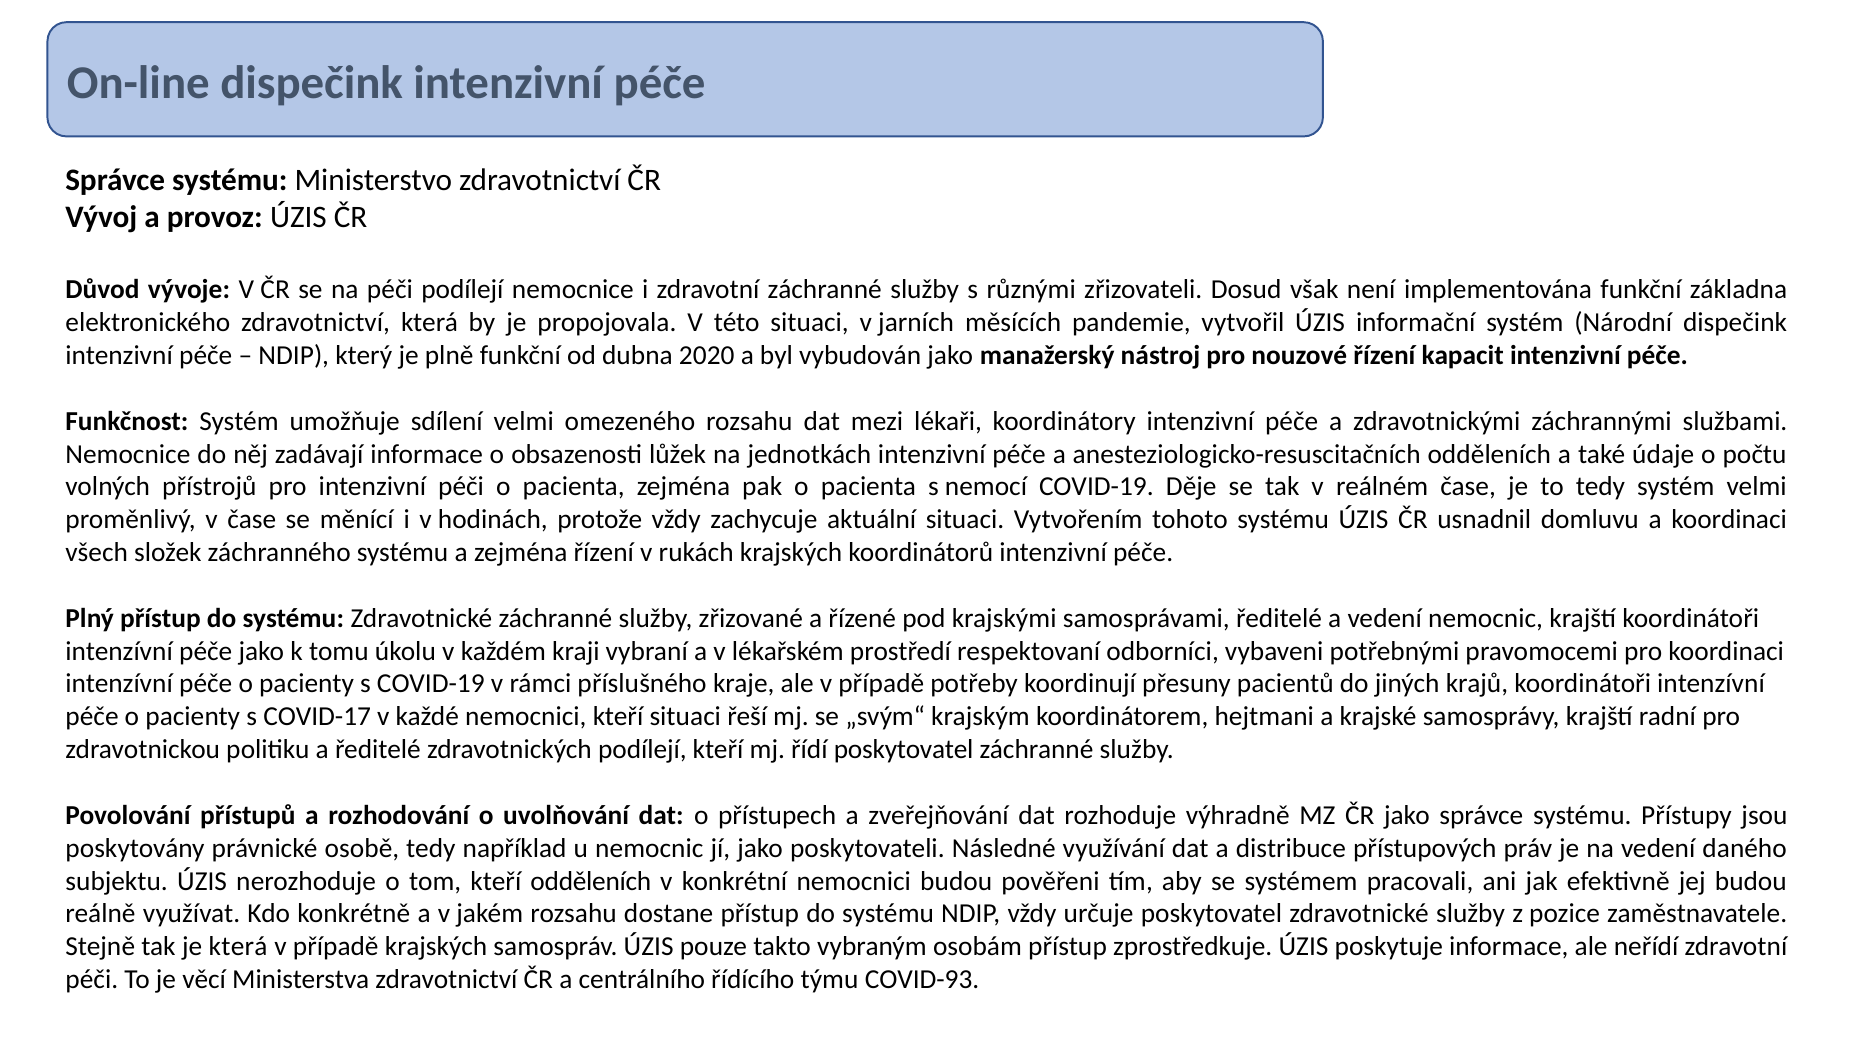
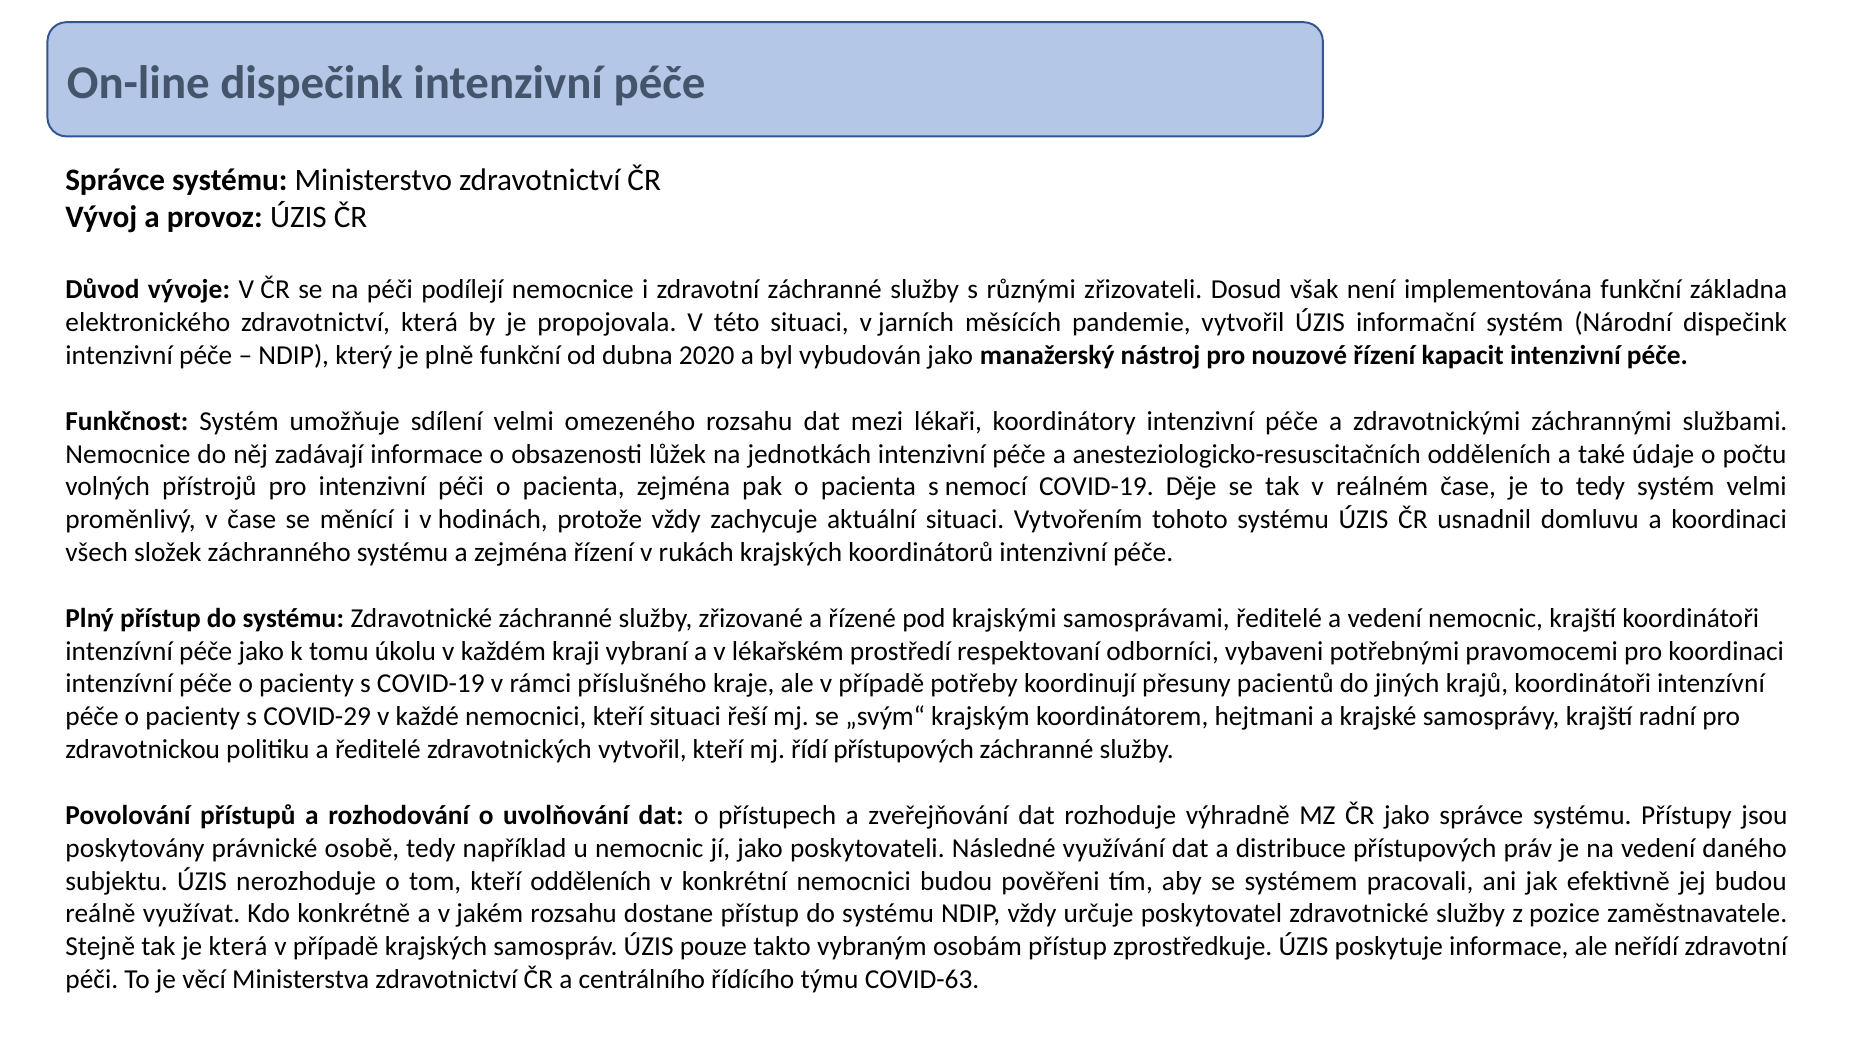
COVID-17: COVID-17 -> COVID-29
zdravotnických podílejí: podílejí -> vytvořil
řídí poskytovatel: poskytovatel -> přístupových
COVID-93: COVID-93 -> COVID-63
